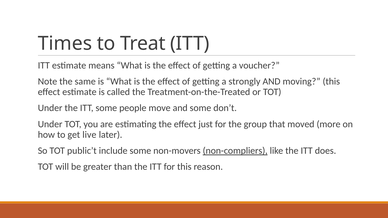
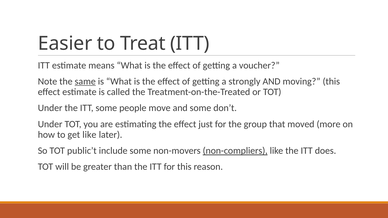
Times: Times -> Easier
same underline: none -> present
get live: live -> like
